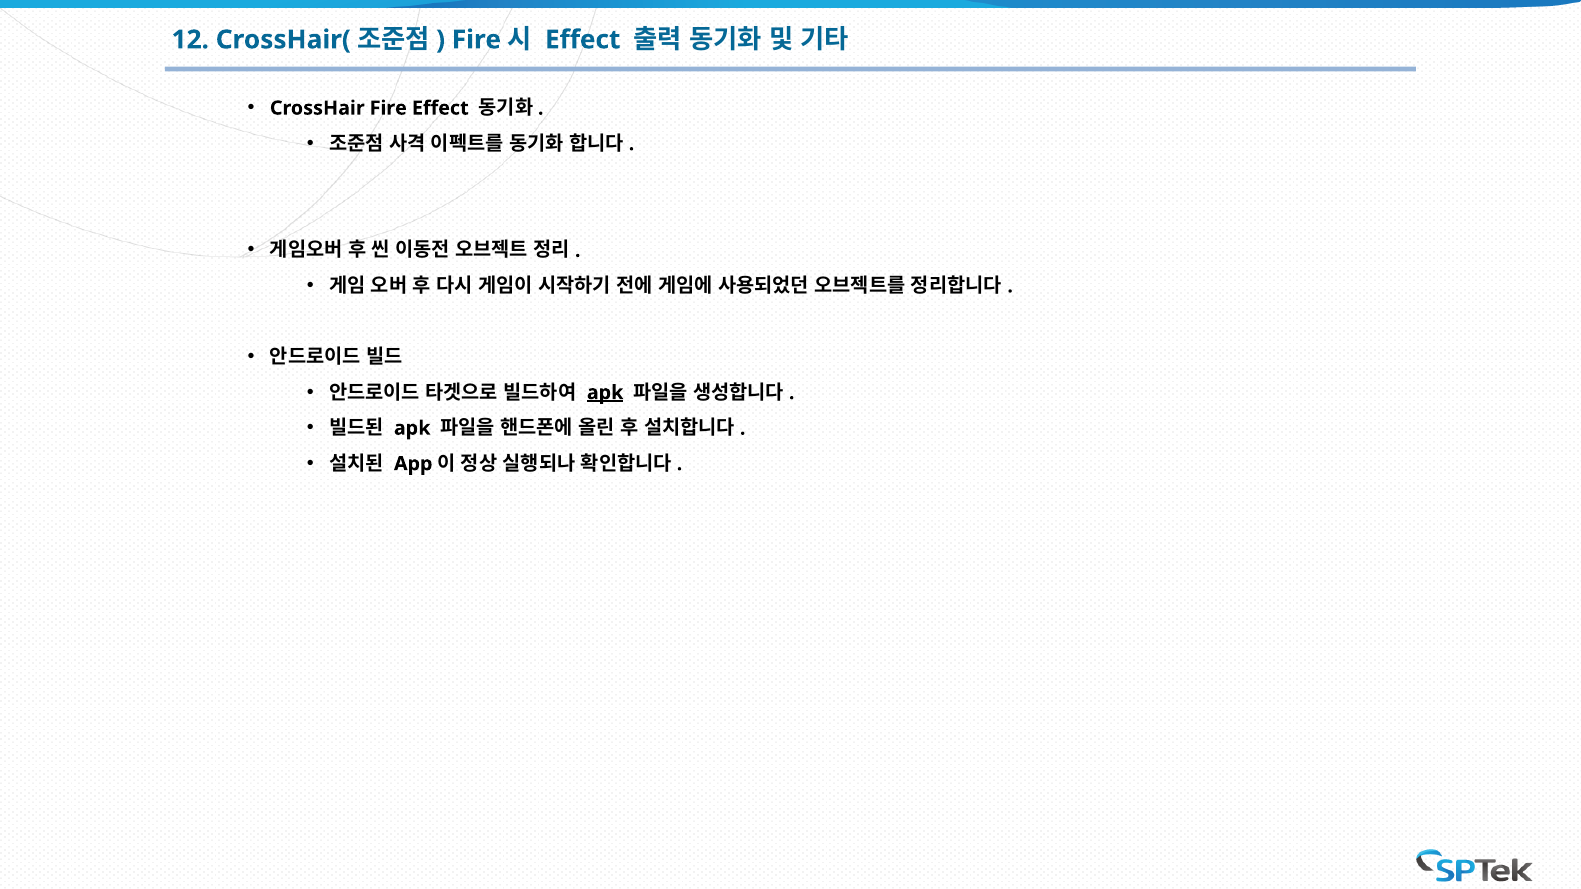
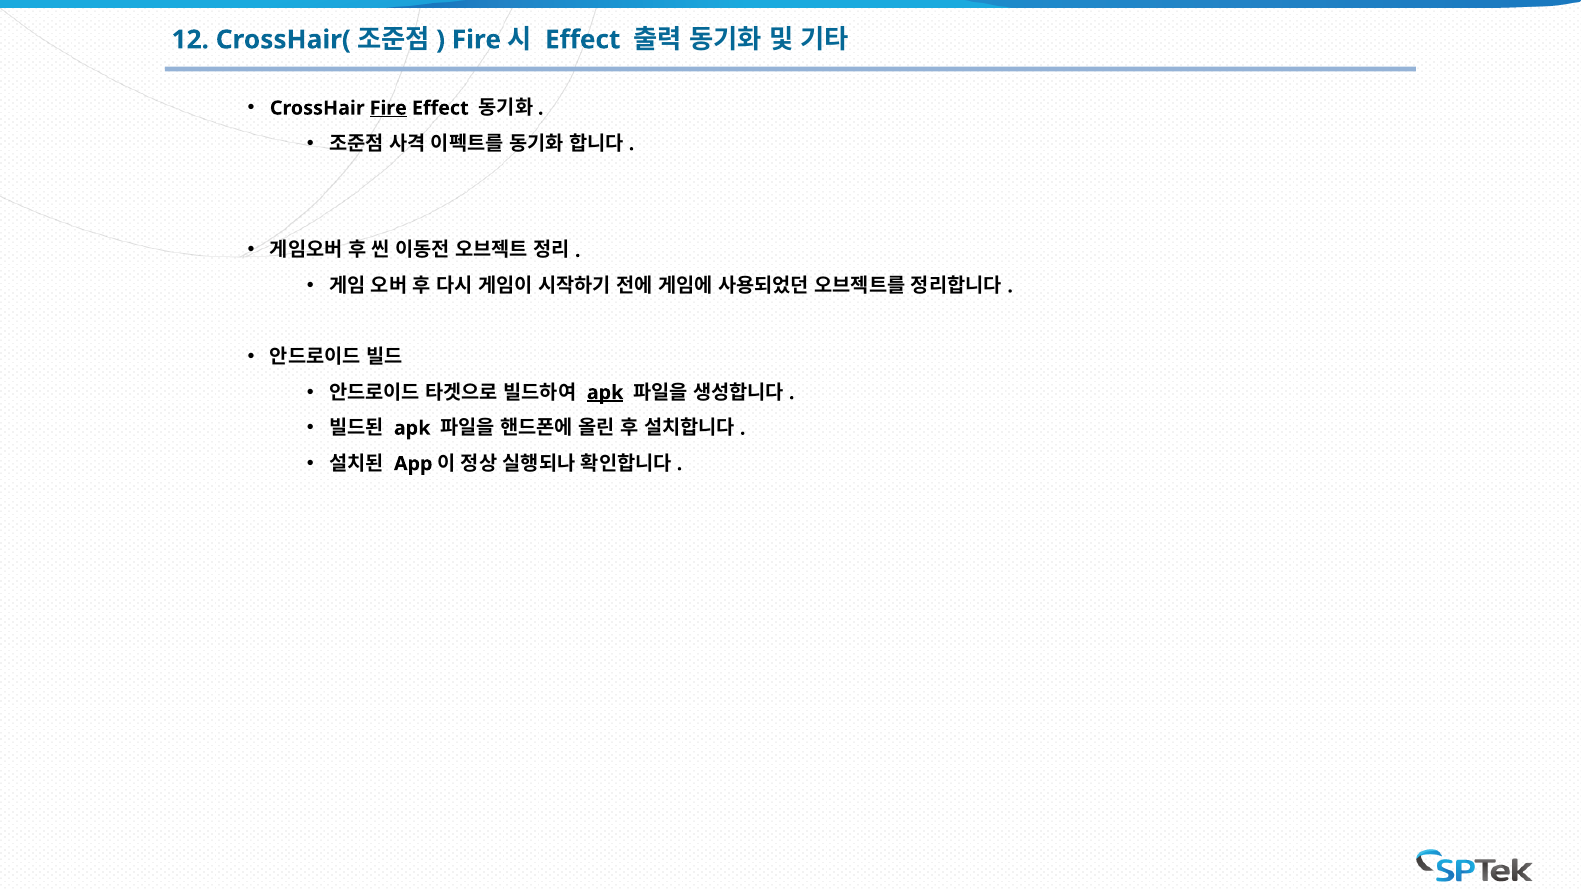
Fire at (388, 108) underline: none -> present
